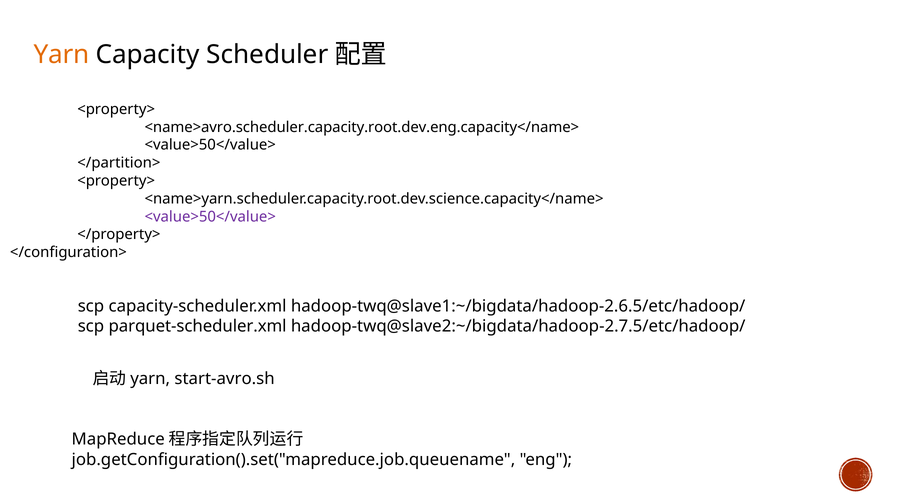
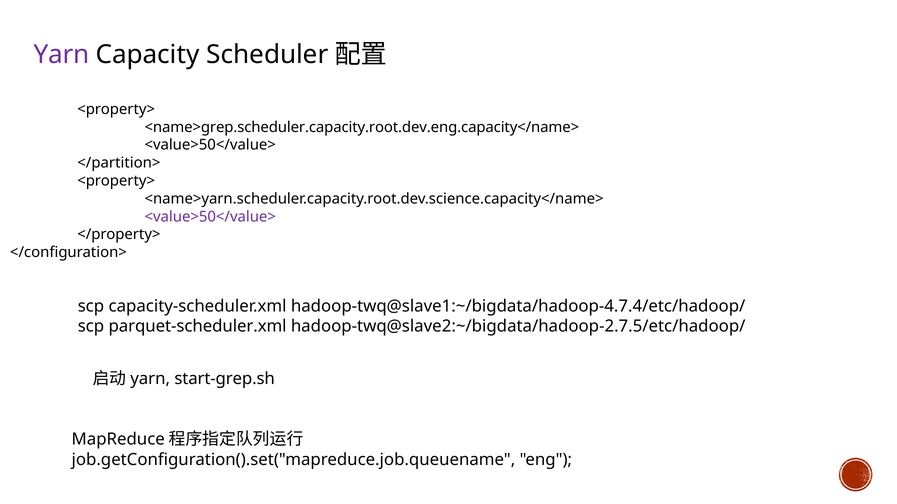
Yarn colour: orange -> purple
<name>avro.scheduler.capacity.root.dev.eng.capacity</name>: <name>avro.scheduler.capacity.root.dev.eng.capacity</name> -> <name>grep.scheduler.capacity.root.dev.eng.capacity</name>
hadoop-twq@slave1:~/bigdata/hadoop-2.6.5/etc/hadoop/: hadoop-twq@slave1:~/bigdata/hadoop-2.6.5/etc/hadoop/ -> hadoop-twq@slave1:~/bigdata/hadoop-4.7.4/etc/hadoop/
start-avro.sh: start-avro.sh -> start-grep.sh
